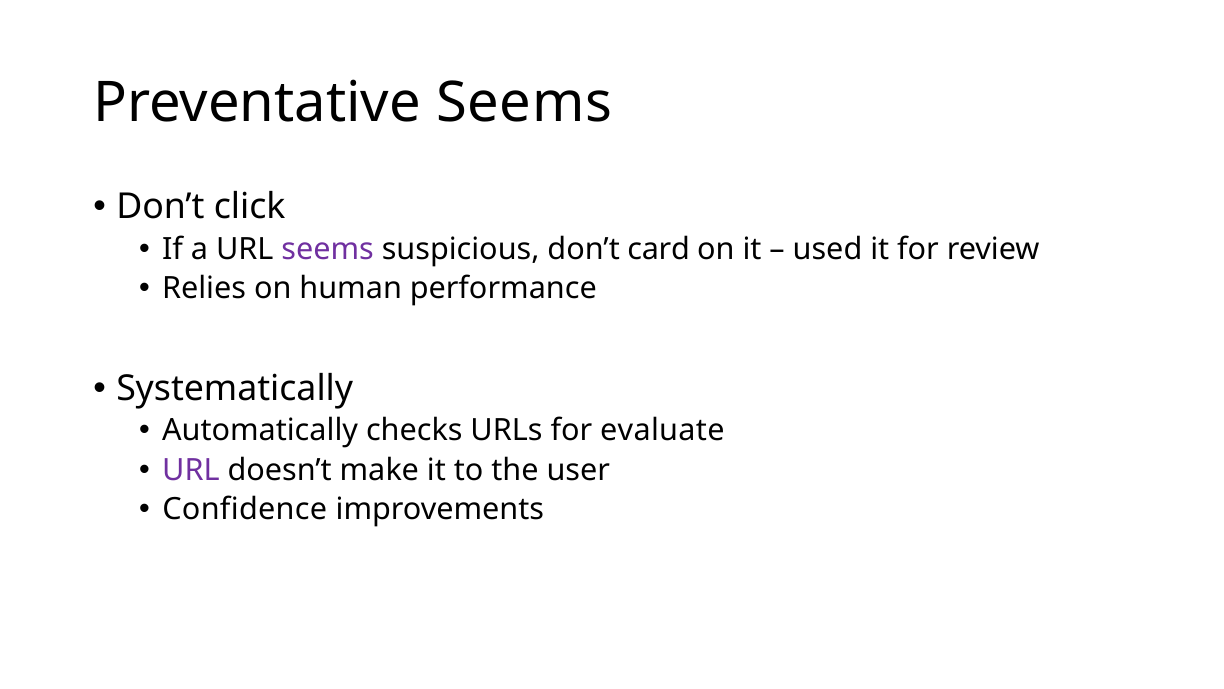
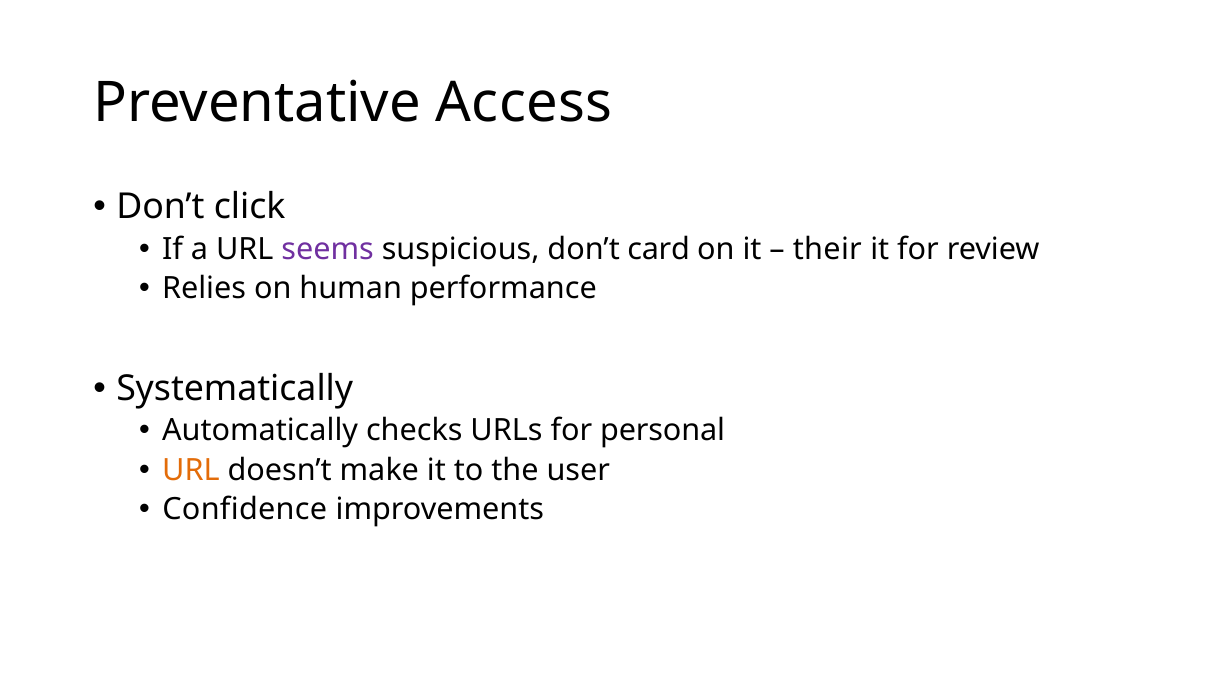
Preventative Seems: Seems -> Access
used: used -> their
evaluate: evaluate -> personal
URL at (191, 470) colour: purple -> orange
